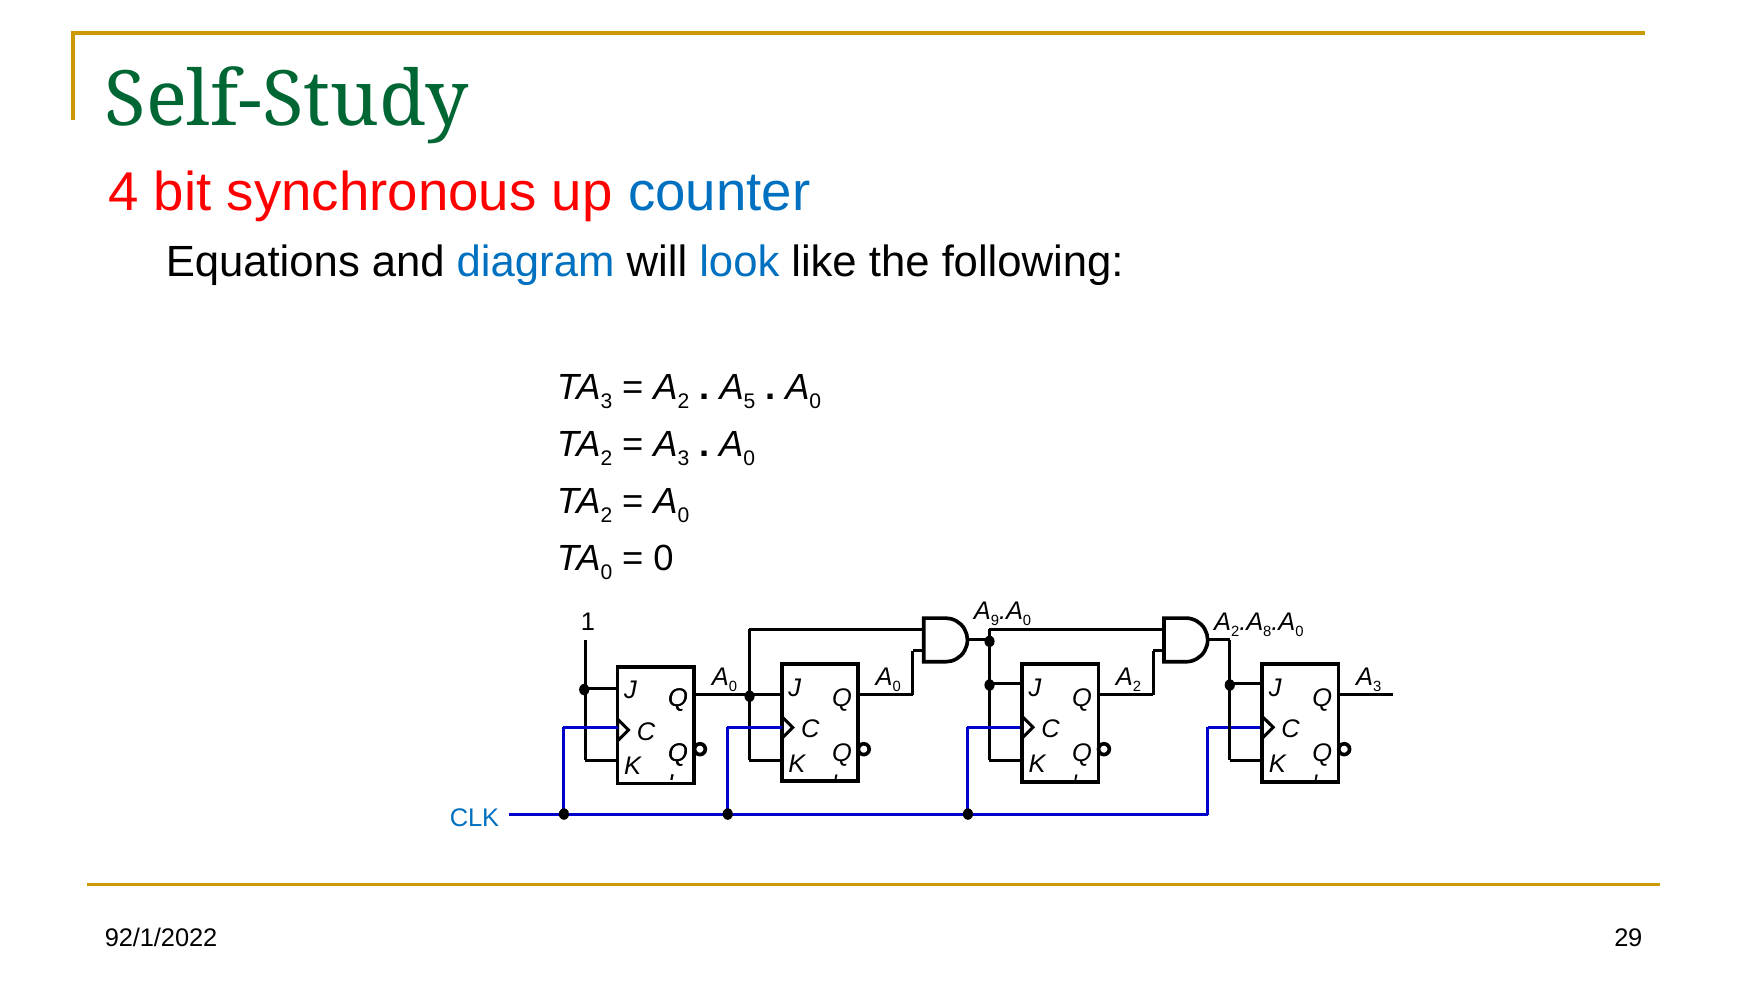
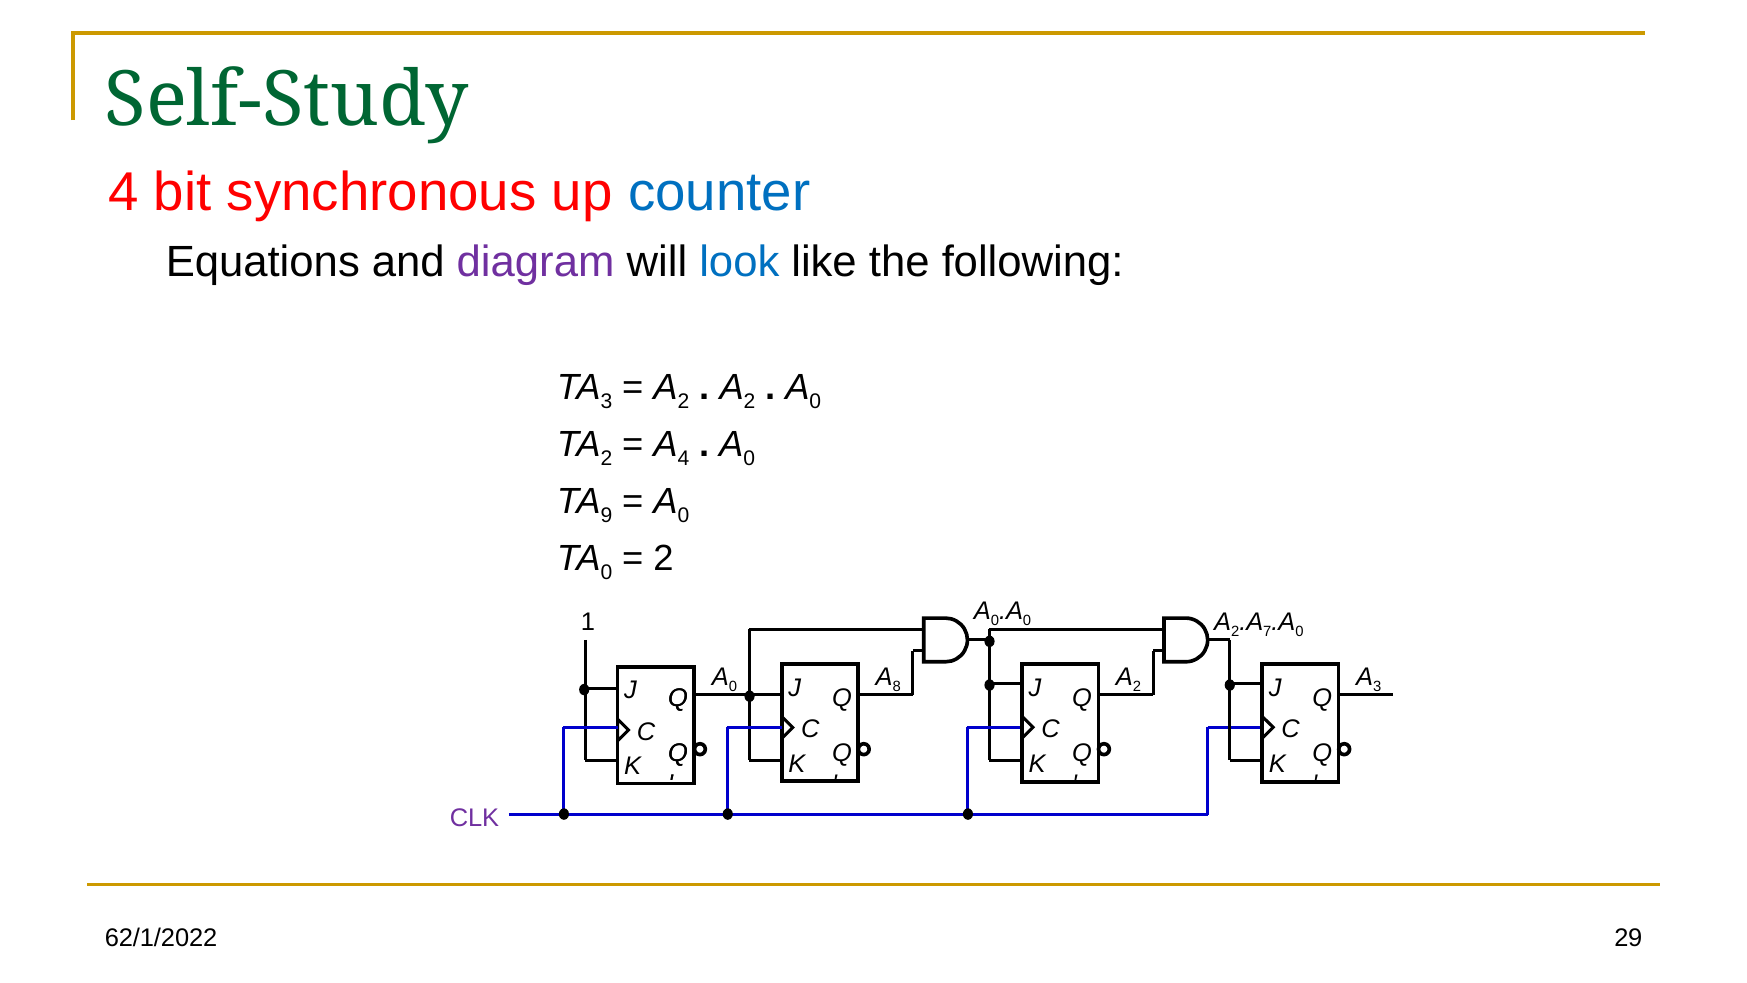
diagram colour: blue -> purple
5 at (749, 401): 5 -> 2
3 at (683, 458): 3 -> 4
2 at (606, 515): 2 -> 9
0 at (664, 558): 0 -> 2
9 at (995, 621): 9 -> 0
8: 8 -> 7
0 at (897, 686): 0 -> 8
CLK colour: blue -> purple
92/1/2022: 92/1/2022 -> 62/1/2022
